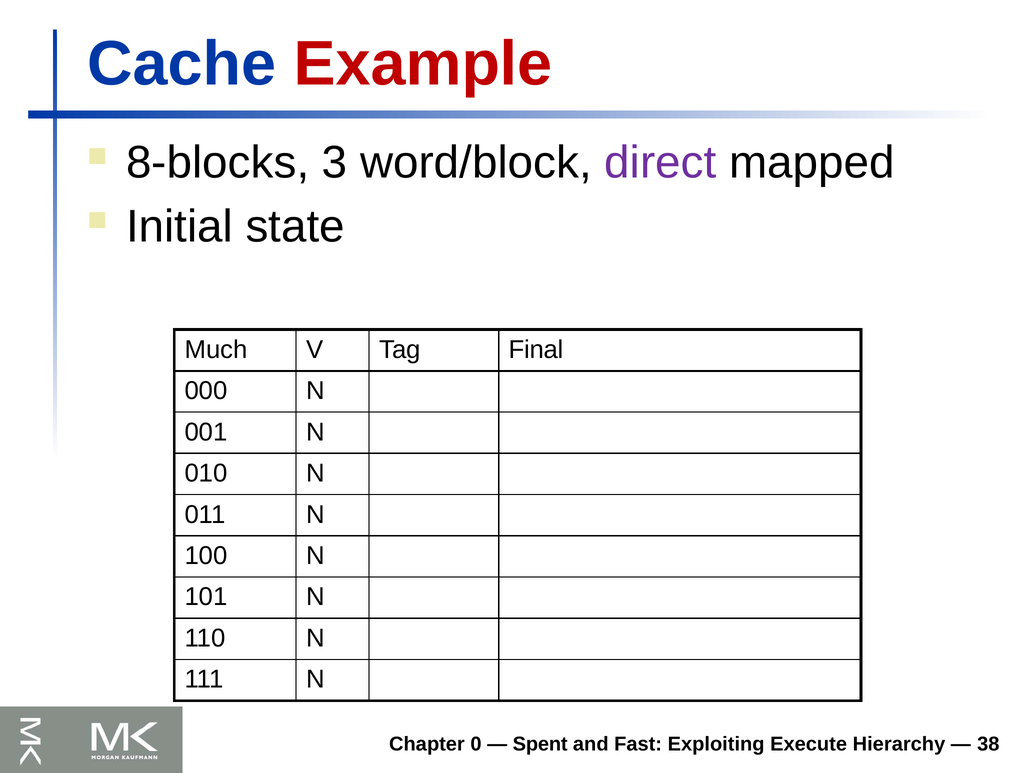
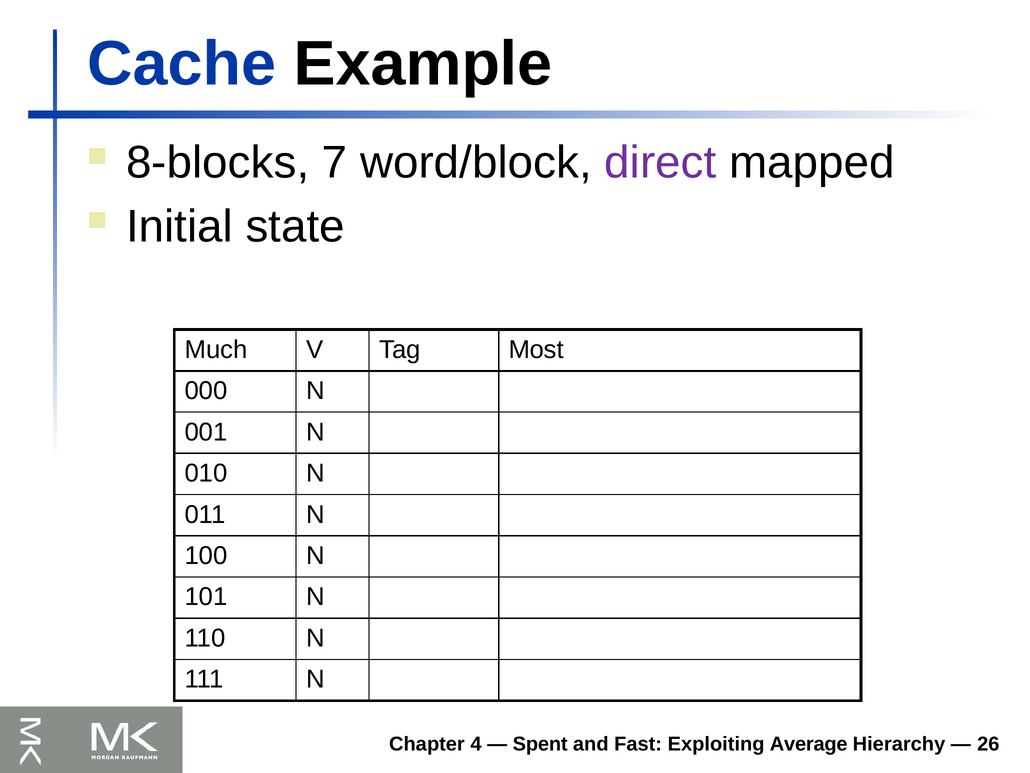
Example colour: red -> black
3: 3 -> 7
Final: Final -> Most
0: 0 -> 4
Execute: Execute -> Average
38: 38 -> 26
